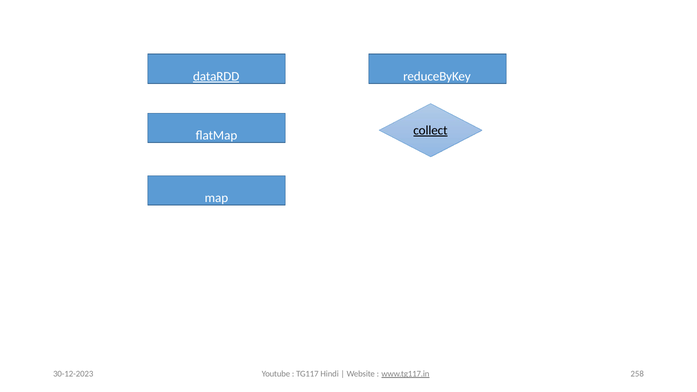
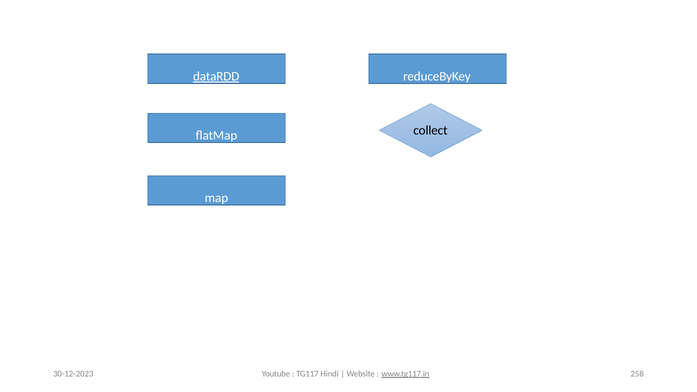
collect underline: present -> none
